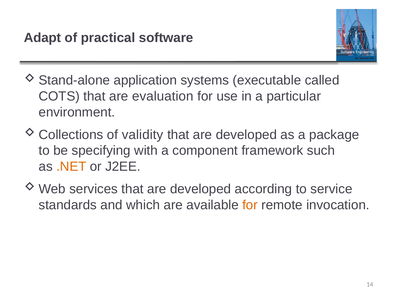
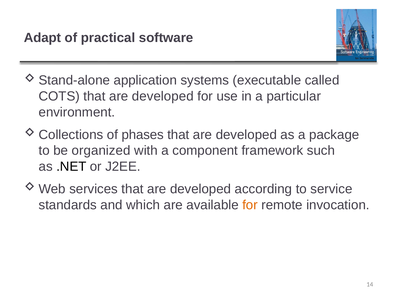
COTS that are evaluation: evaluation -> developed
validity: validity -> phases
specifying: specifying -> organized
.NET colour: orange -> black
